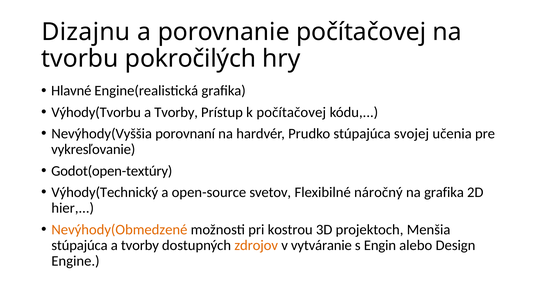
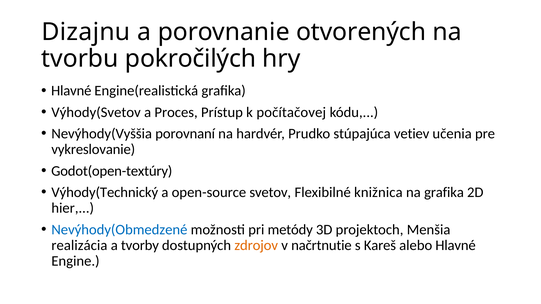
porovnanie počítačovej: počítačovej -> otvorených
Výhody(Tvorbu: Výhody(Tvorbu -> Výhody(Svetov
Tvorby at (176, 112): Tvorby -> Proces
svojej: svojej -> vetiev
vykresľovanie: vykresľovanie -> vykreslovanie
náročný: náročný -> knižnica
Nevýhody(Obmedzené colour: orange -> blue
kostrou: kostrou -> metódy
stúpajúca at (80, 246): stúpajúca -> realizácia
vytváranie: vytváranie -> načrtnutie
Engin: Engin -> Kareš
alebo Design: Design -> Hlavné
